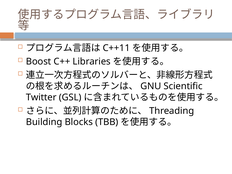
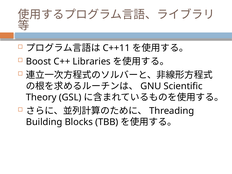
Twitter: Twitter -> Theory
